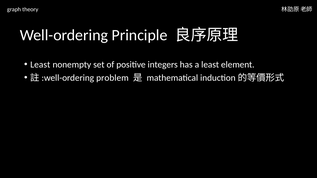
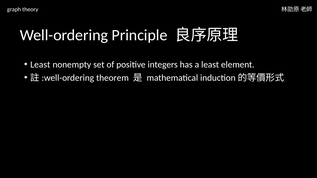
problem: problem -> theorem
